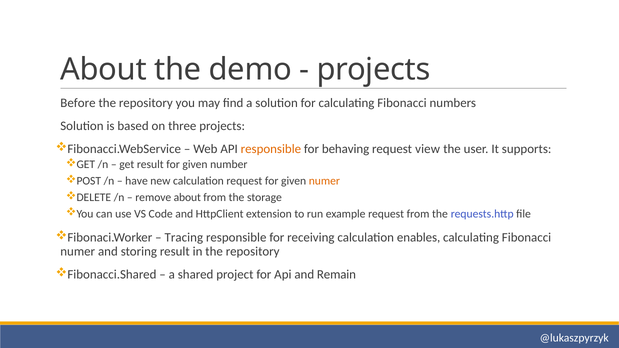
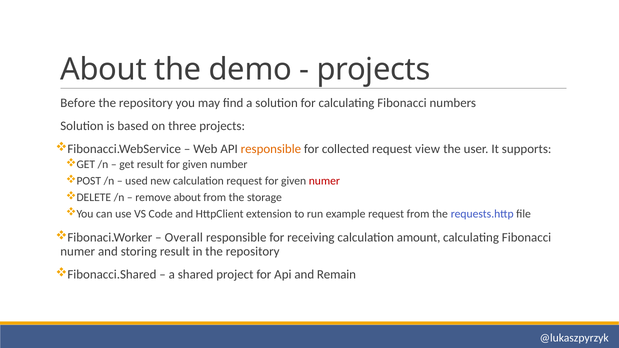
behaving: behaving -> collected
have: have -> used
numer at (324, 181) colour: orange -> red
Tracing: Tracing -> Overall
enables: enables -> amount
